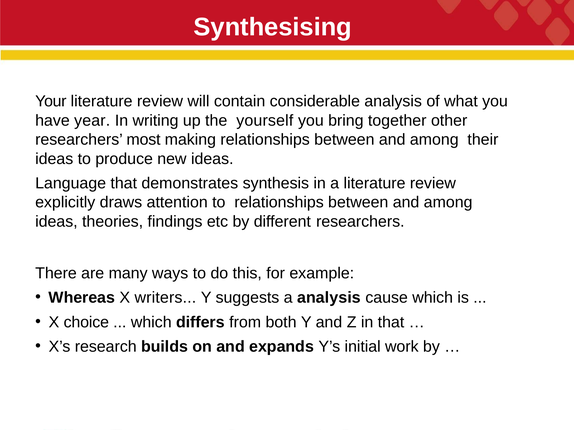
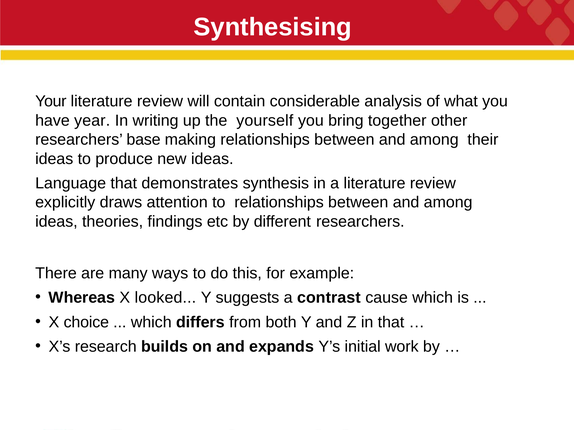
most: most -> base
writers: writers -> looked
a analysis: analysis -> contrast
